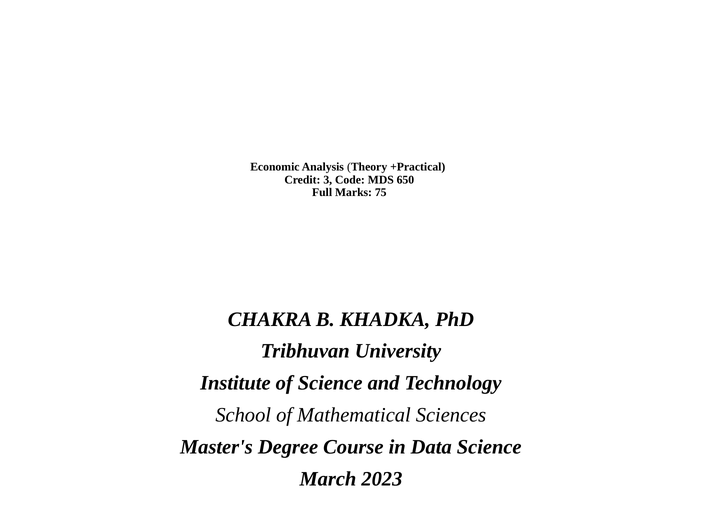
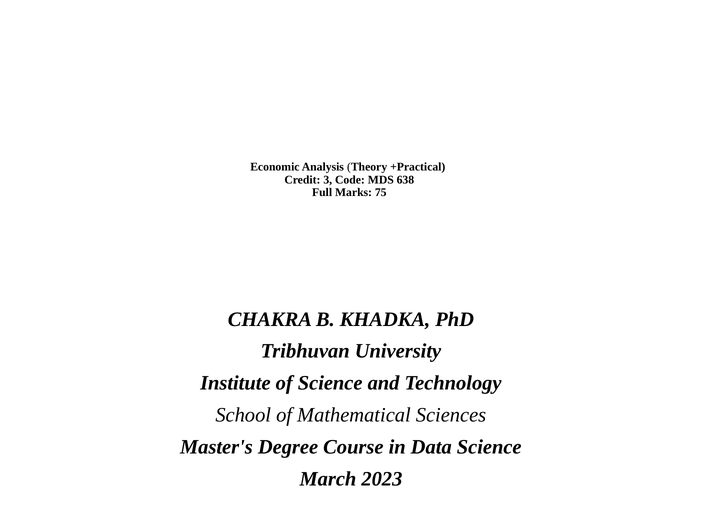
650: 650 -> 638
